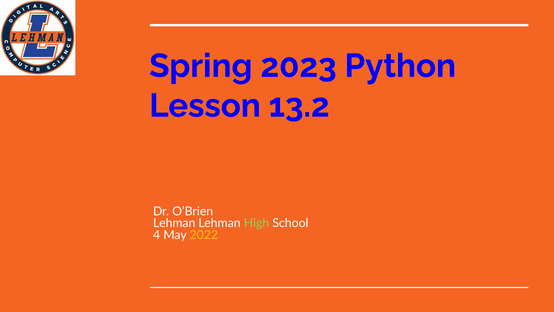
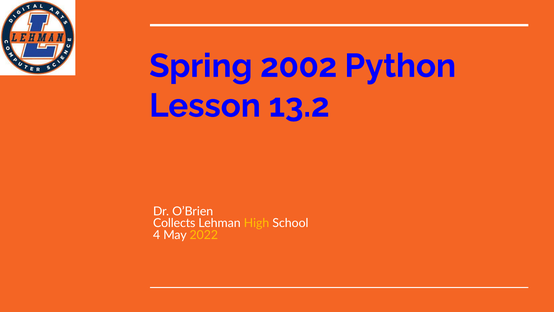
2023: 2023 -> 2002
Lehman at (174, 223): Lehman -> Collects
High colour: light green -> yellow
